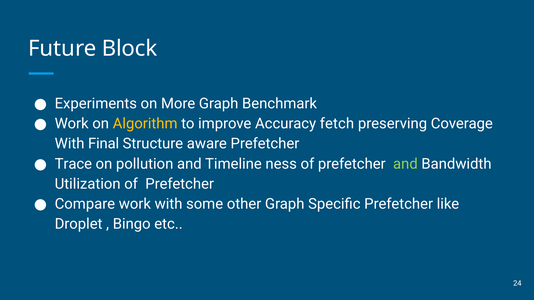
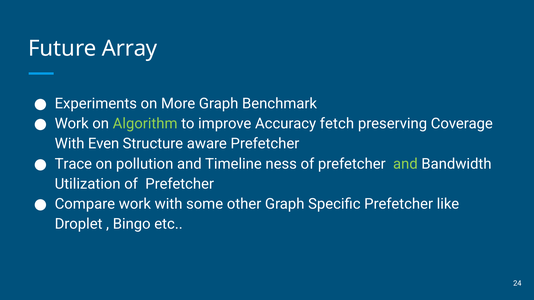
Block: Block -> Array
Algorithm colour: yellow -> light green
Final: Final -> Even
